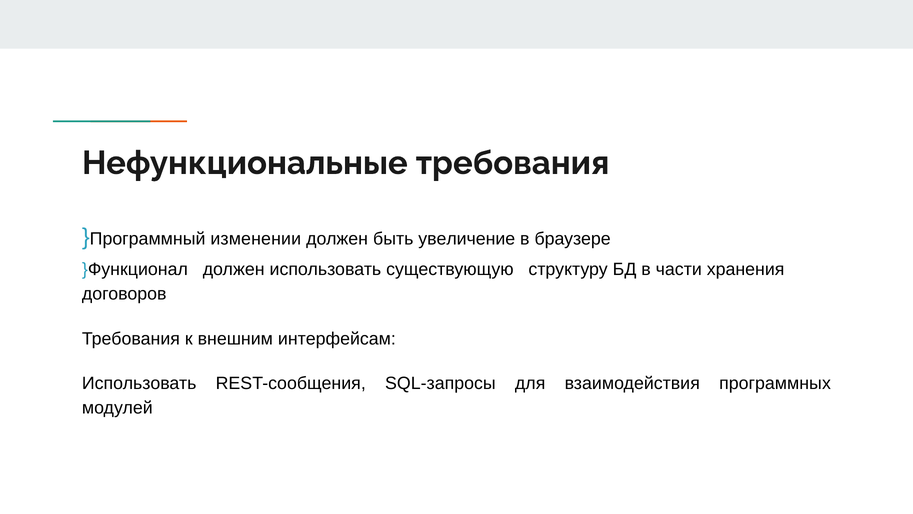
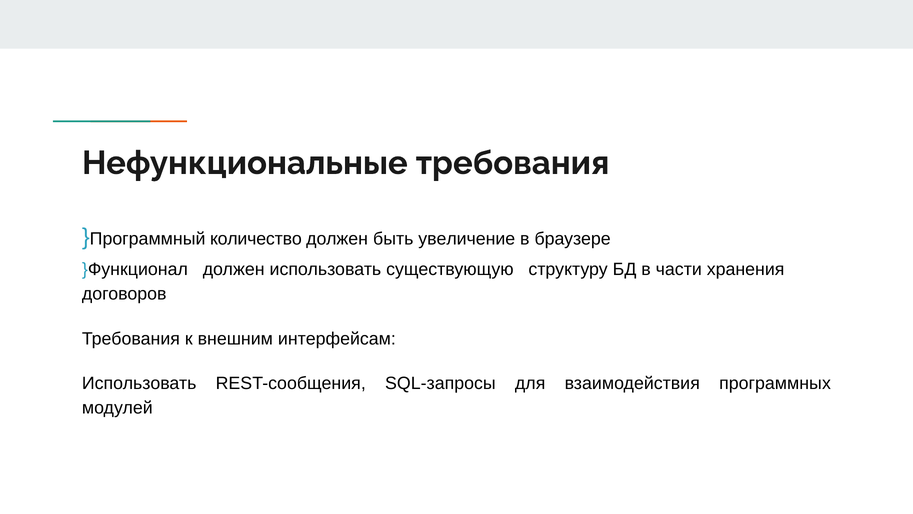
изменении: изменении -> количество
